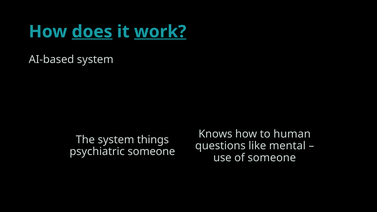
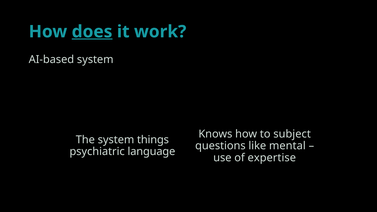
work underline: present -> none
human: human -> subject
psychiatric someone: someone -> language
of someone: someone -> expertise
